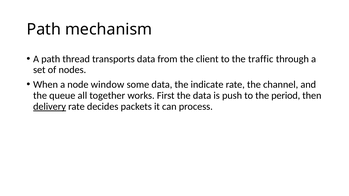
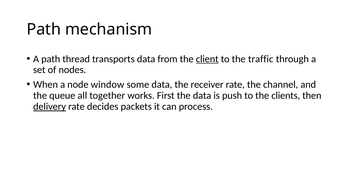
client underline: none -> present
indicate: indicate -> receiver
period: period -> clients
